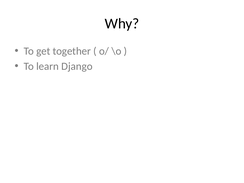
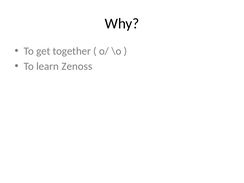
Django: Django -> Zenoss
